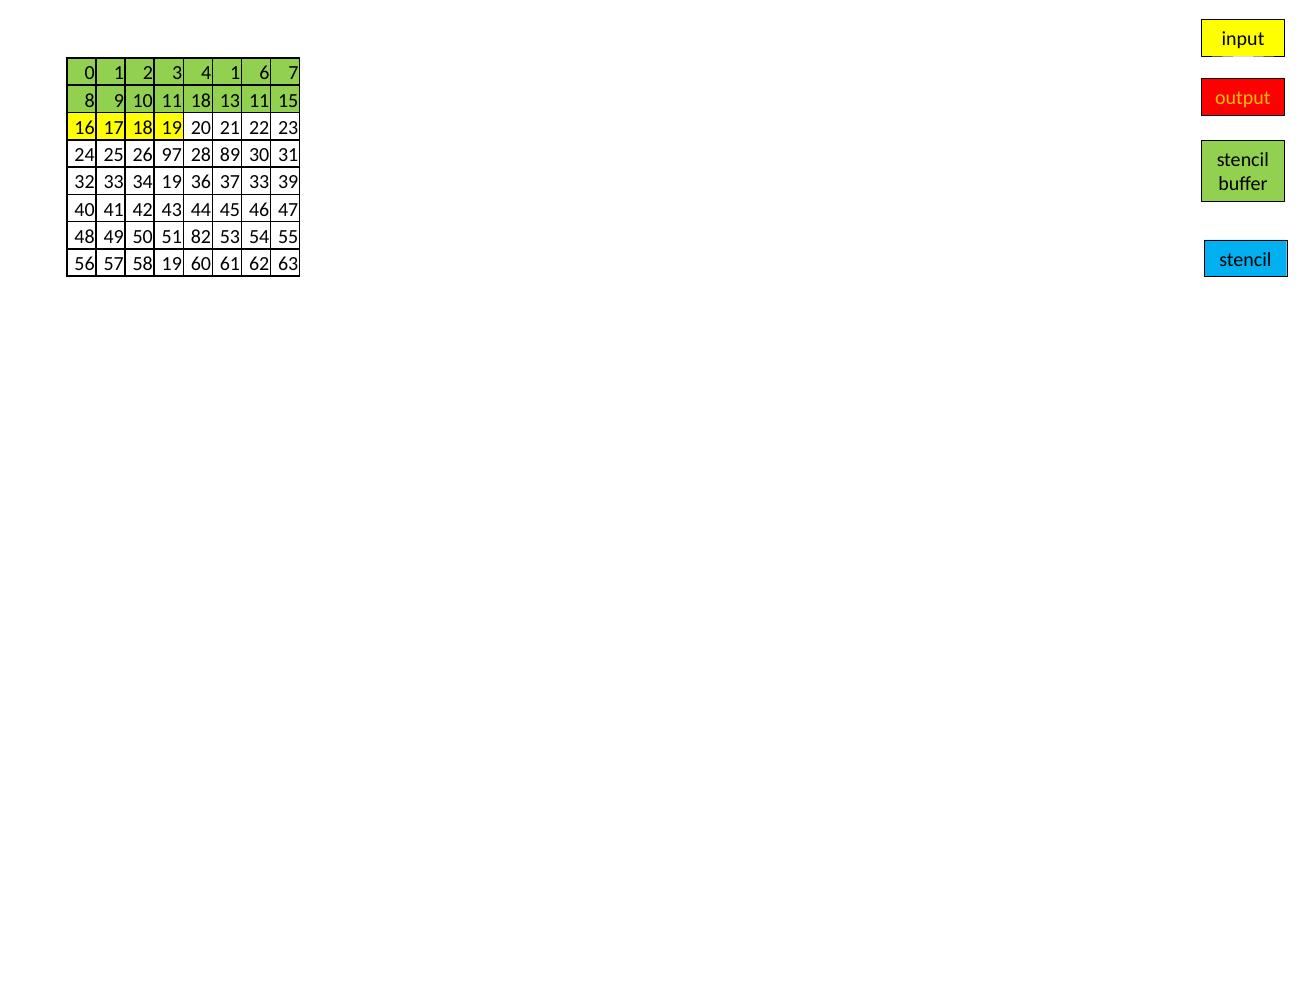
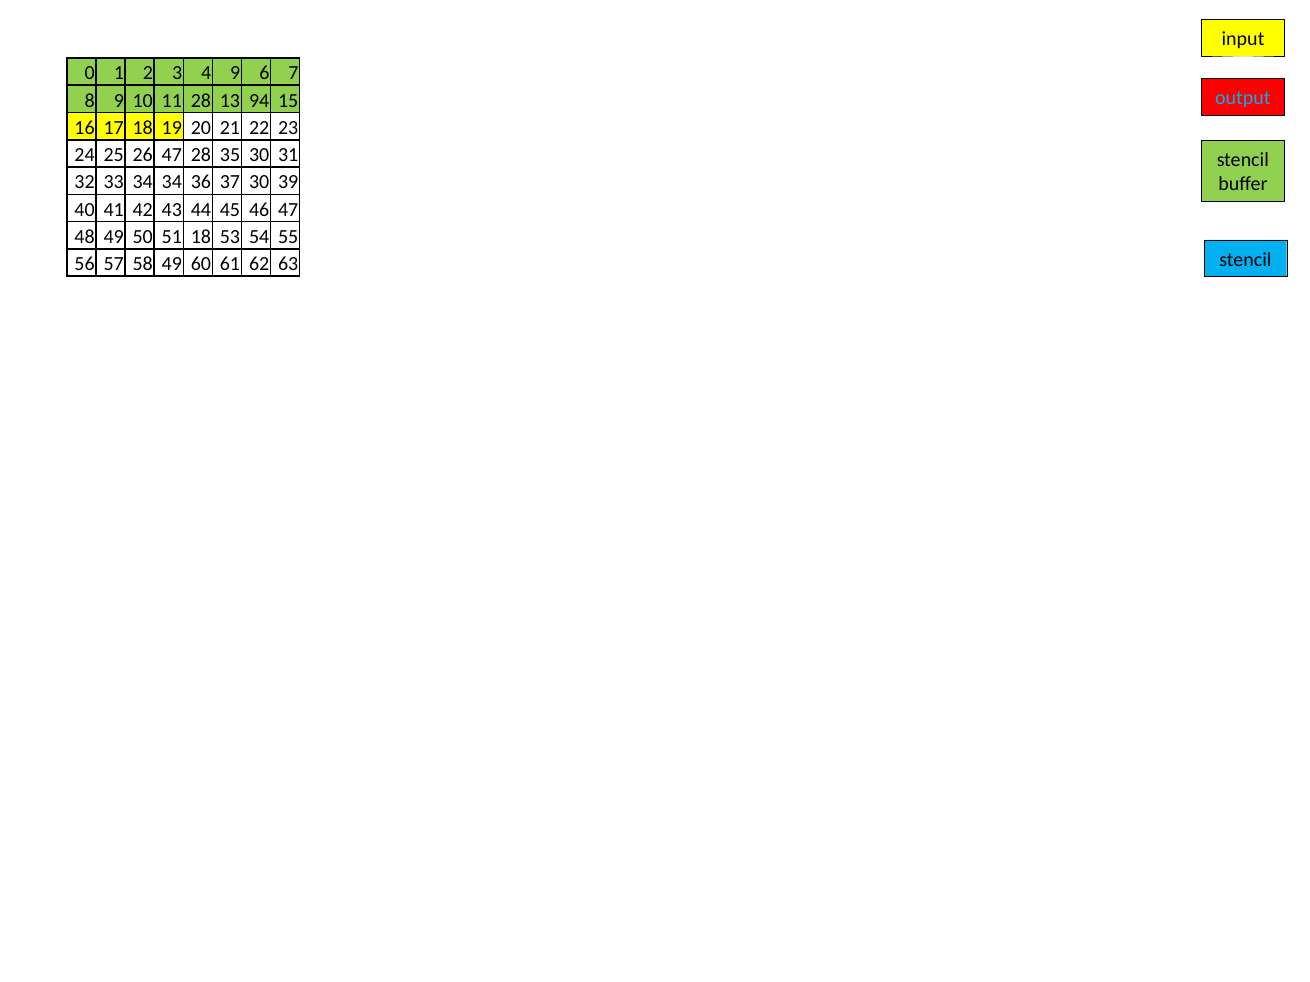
4 1: 1 -> 9
output colour: yellow -> light blue
11 18: 18 -> 28
13 11: 11 -> 94
26 97: 97 -> 47
89: 89 -> 35
34 19: 19 -> 34
37 33: 33 -> 30
51 82: 82 -> 18
58 19: 19 -> 49
